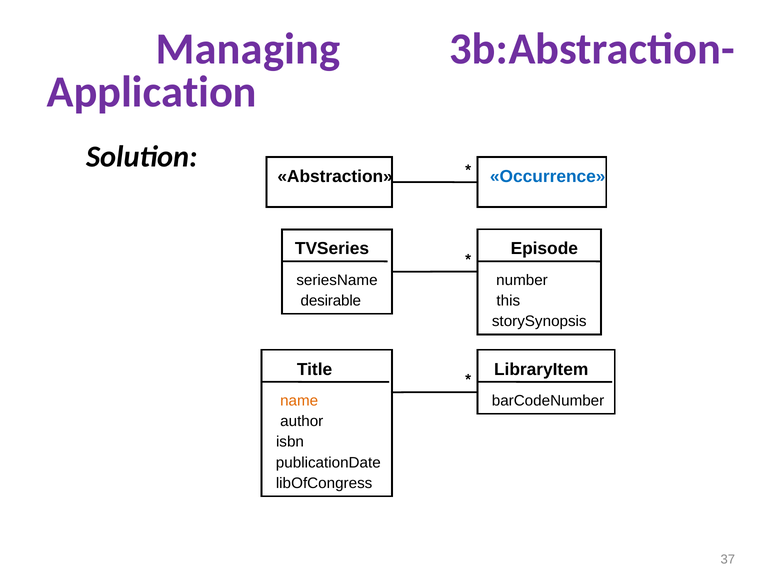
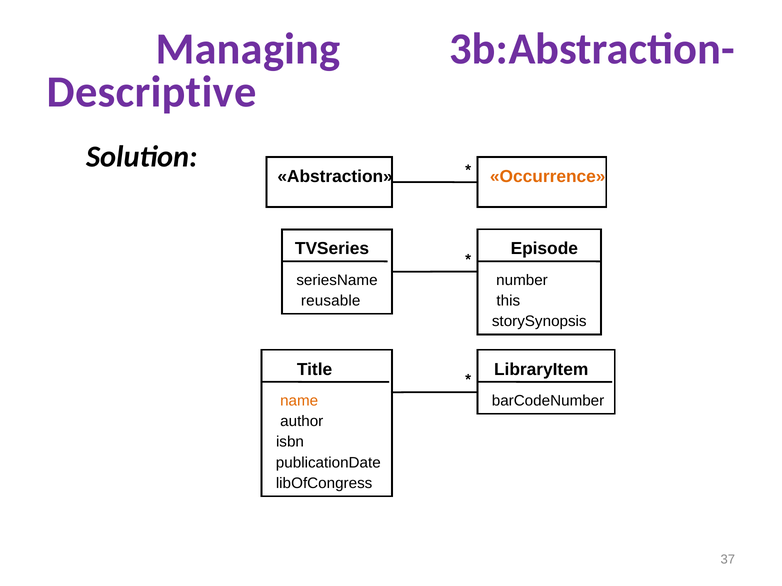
Application: Application -> Descriptive
Occurrence colour: blue -> orange
desirable: desirable -> reusable
